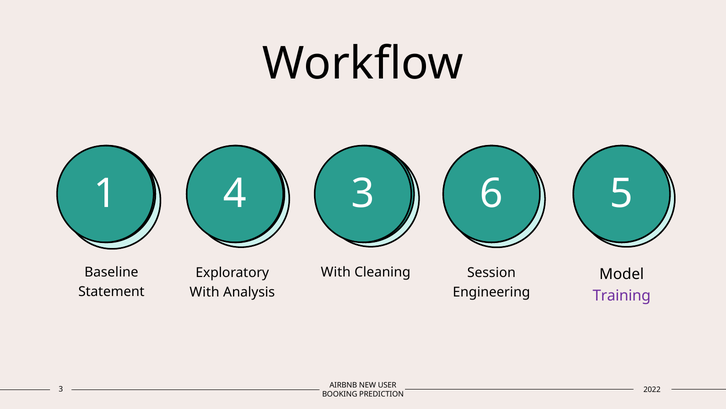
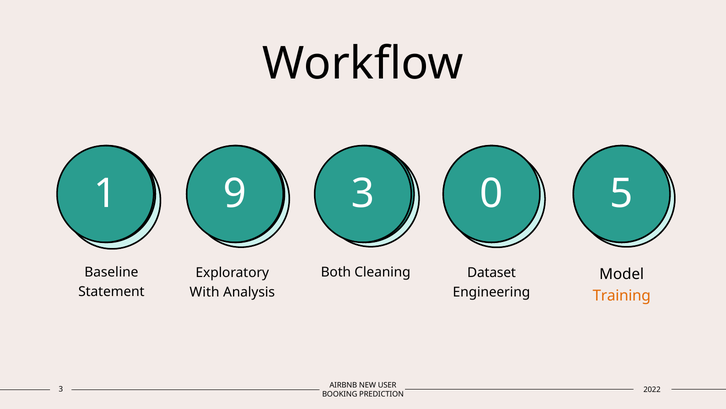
4: 4 -> 9
6: 6 -> 0
With at (336, 272): With -> Both
Session: Session -> Dataset
Training colour: purple -> orange
